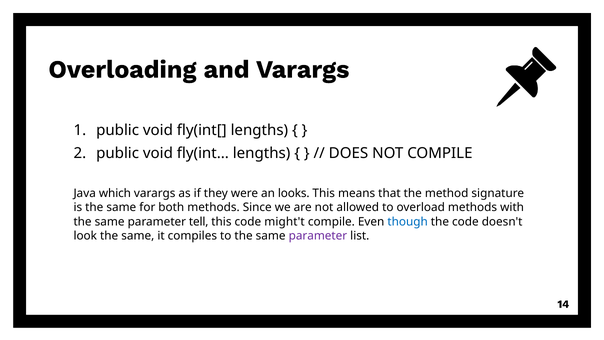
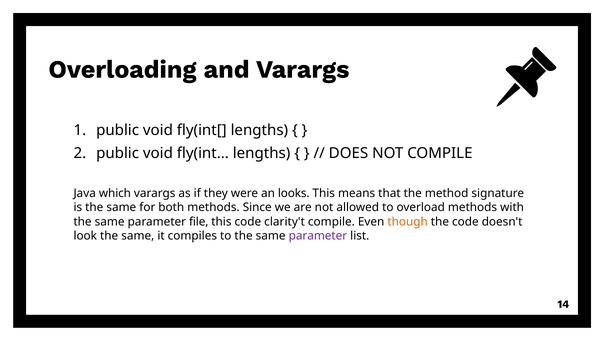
tell: tell -> file
might't: might't -> clarity't
though colour: blue -> orange
